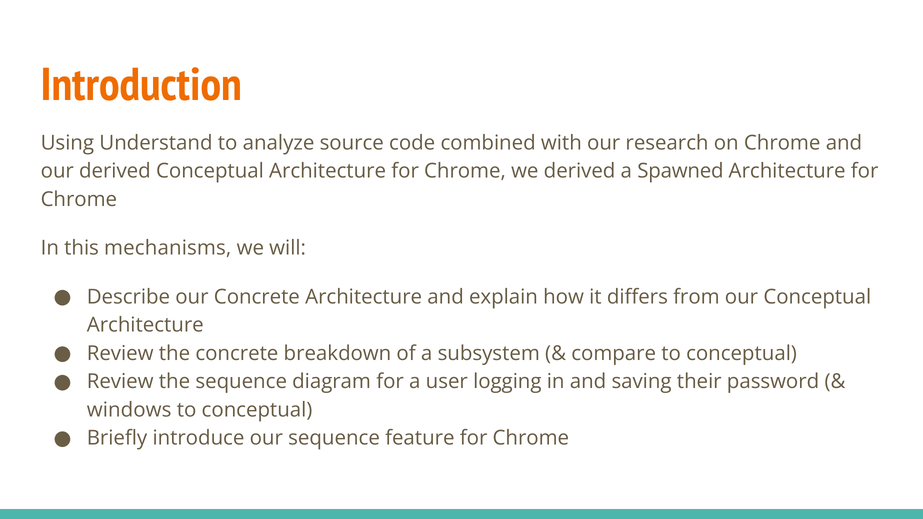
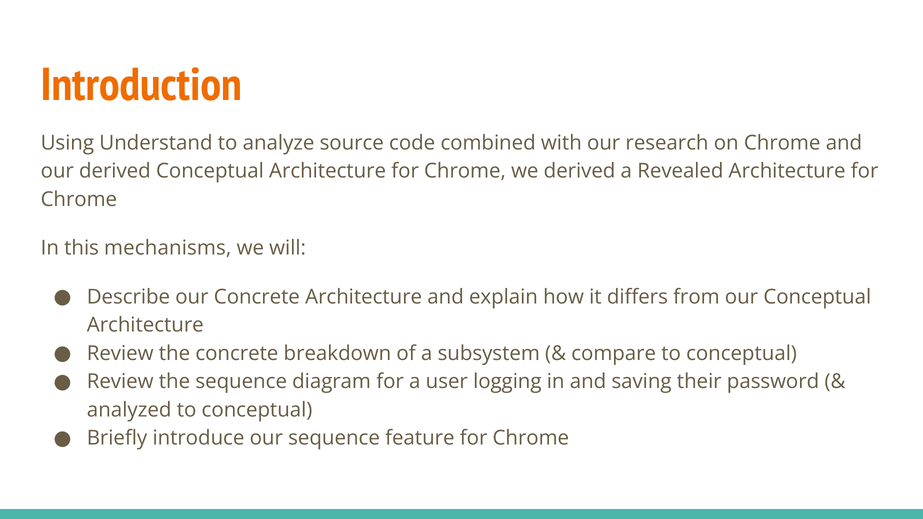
Spawned: Spawned -> Revealed
windows: windows -> analyzed
